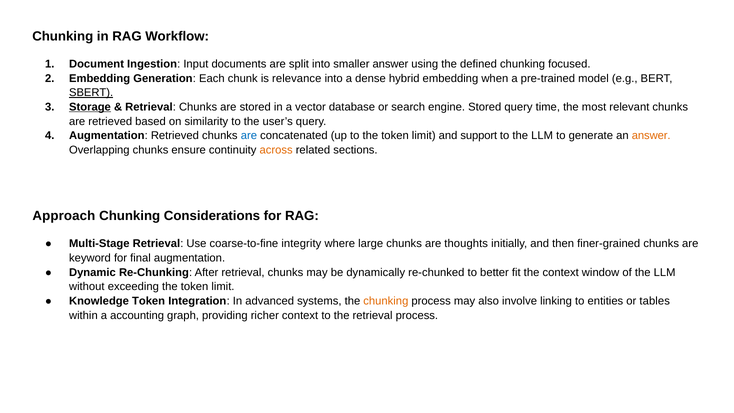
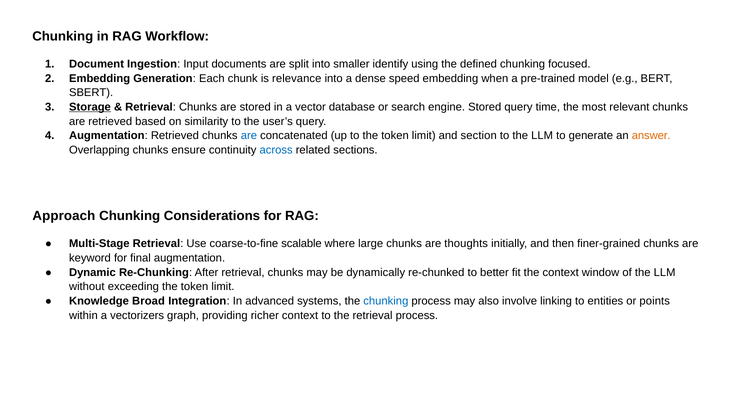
smaller answer: answer -> identify
hybrid: hybrid -> speed
SBERT underline: present -> none
support: support -> section
across colour: orange -> blue
integrity: integrity -> scalable
Knowledge Token: Token -> Broad
chunking at (386, 301) colour: orange -> blue
tables: tables -> points
accounting: accounting -> vectorizers
